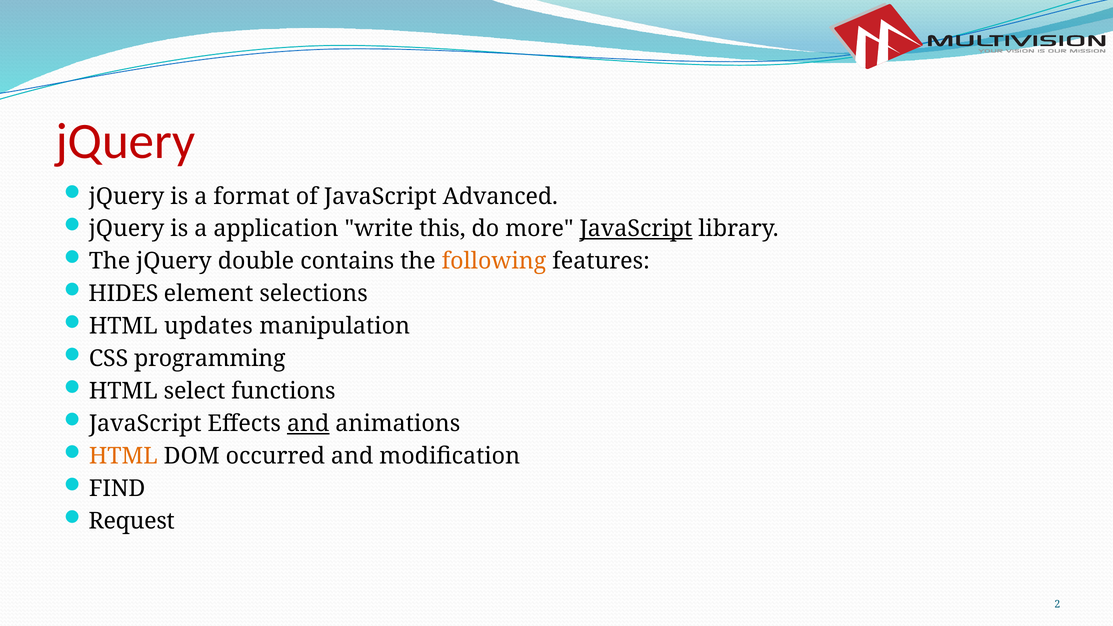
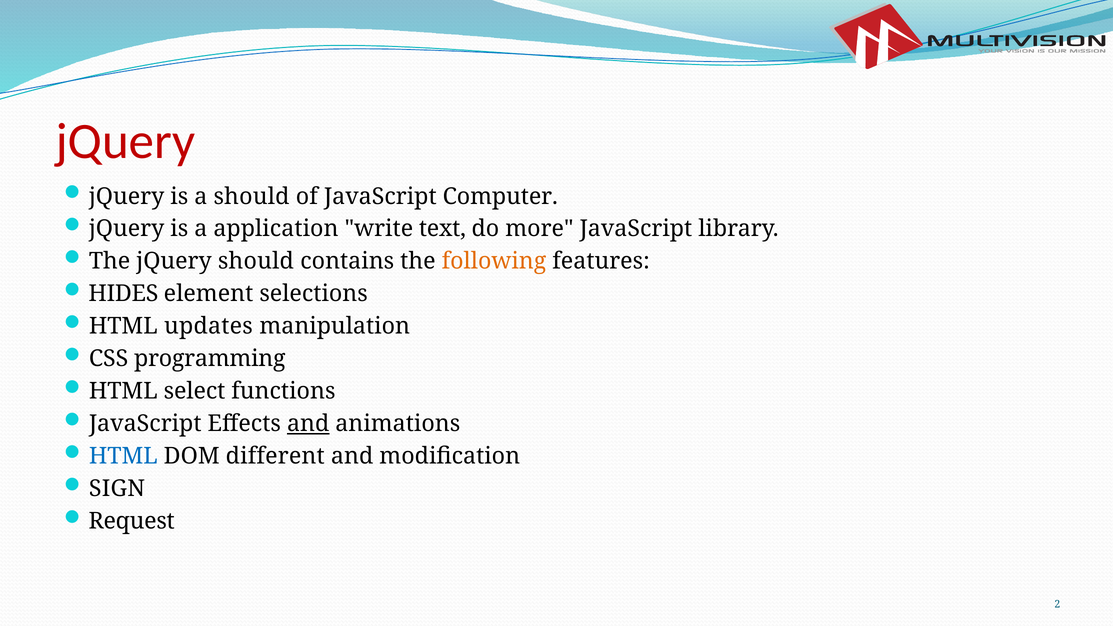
a format: format -> should
Advanced: Advanced -> Computer
this: this -> text
JavaScript at (636, 229) underline: present -> none
jQuery double: double -> should
HTML at (123, 456) colour: orange -> blue
occurred: occurred -> different
FIND: FIND -> SIGN
